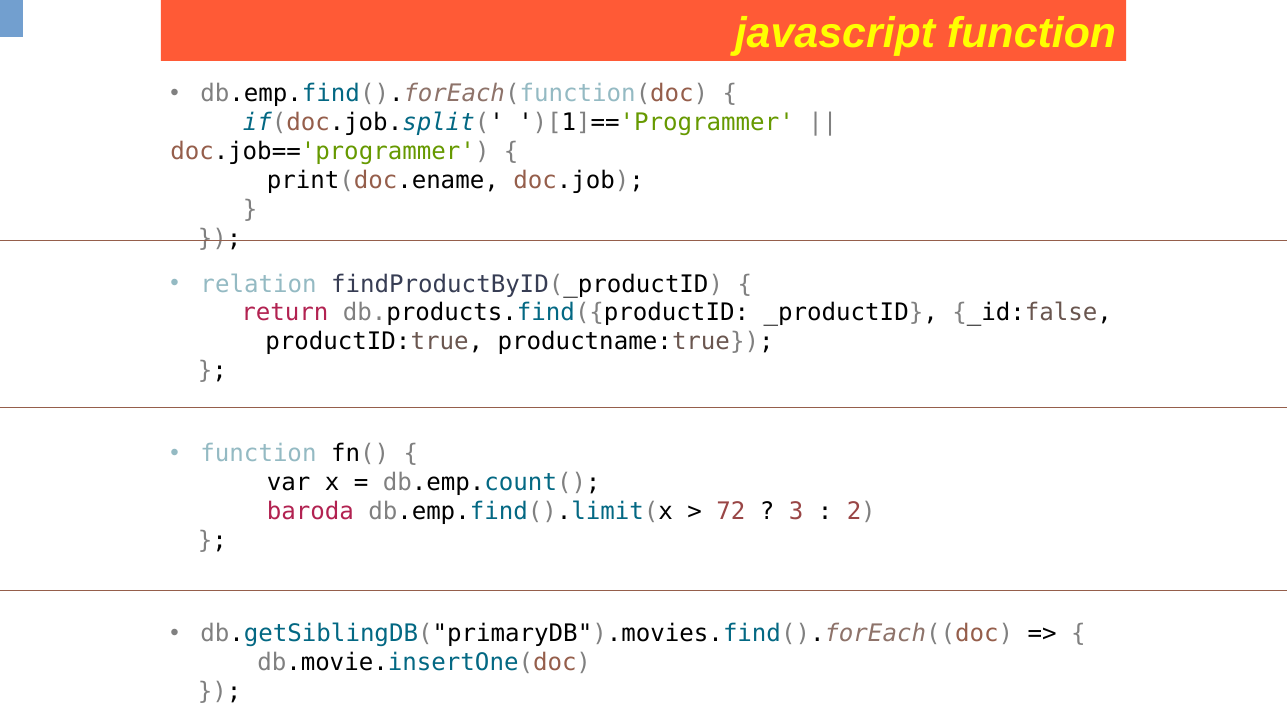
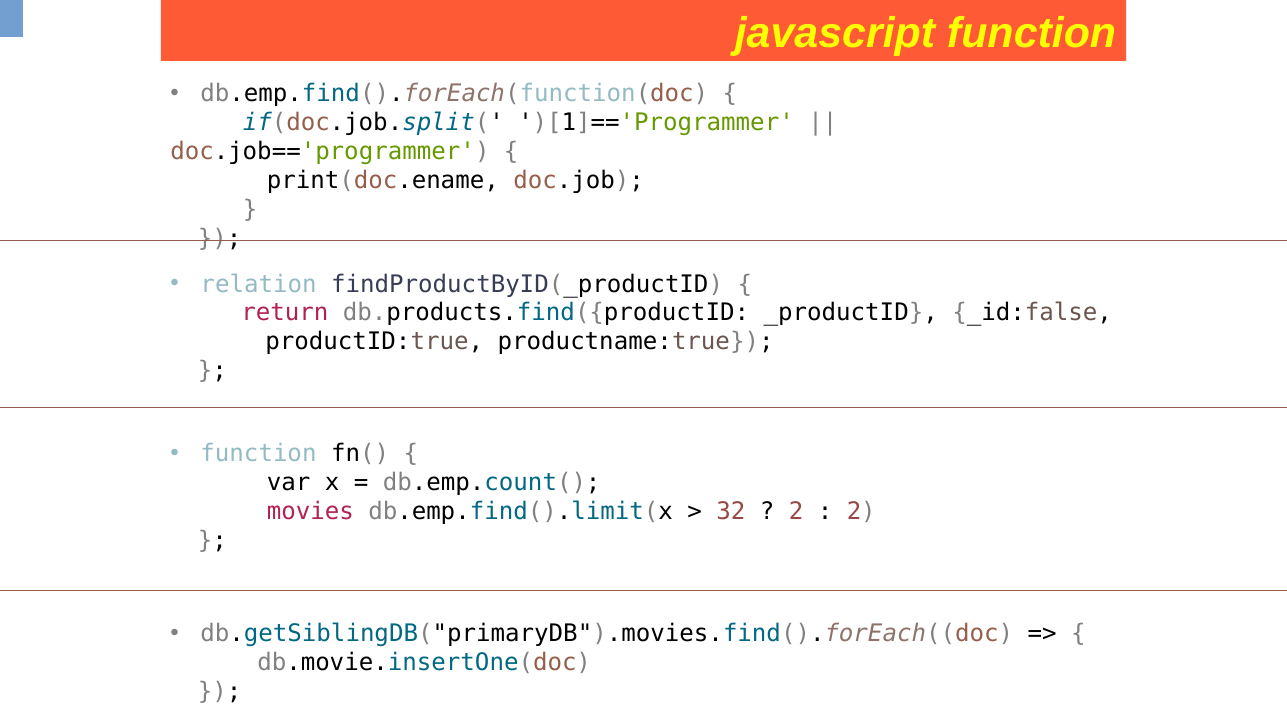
baroda: baroda -> movies
72: 72 -> 32
3 at (796, 512): 3 -> 2
